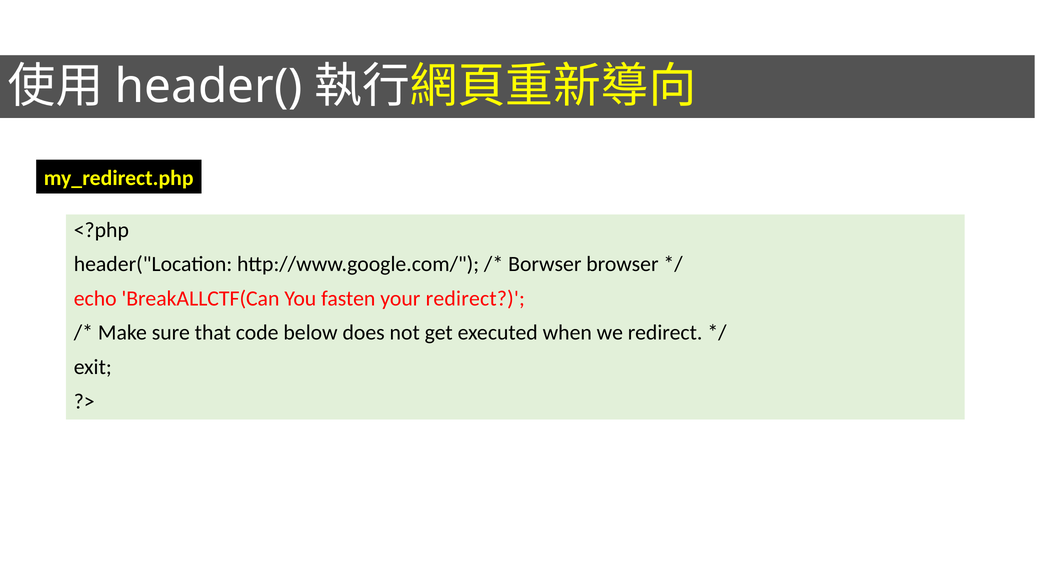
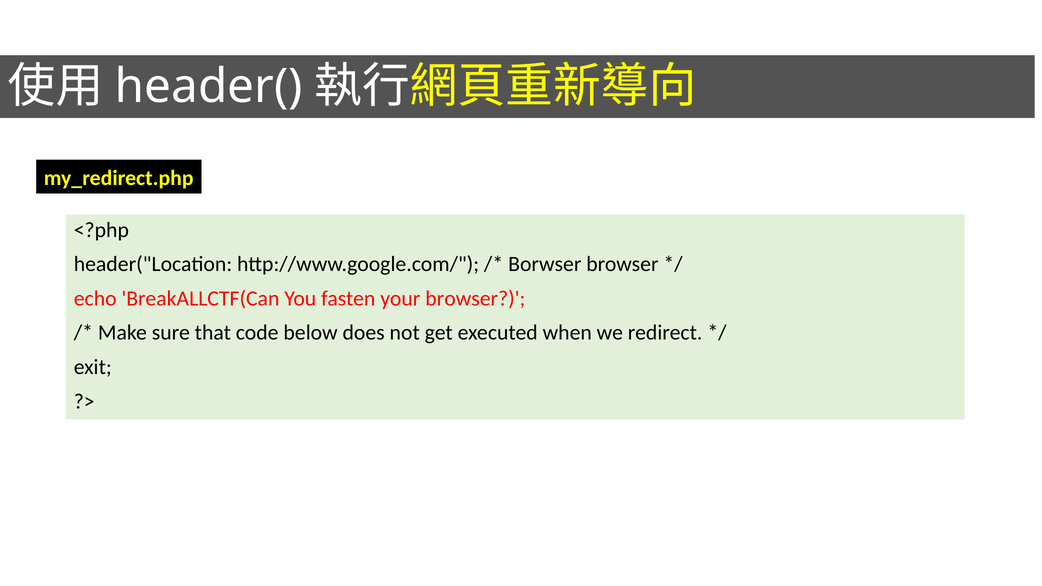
your redirect: redirect -> browser
